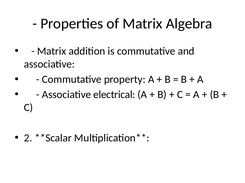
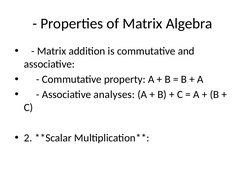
electrical: electrical -> analyses
